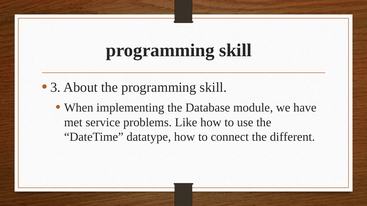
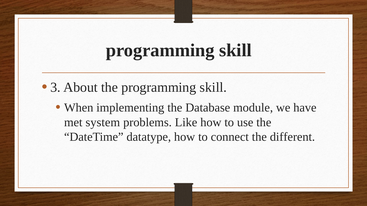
service: service -> system
